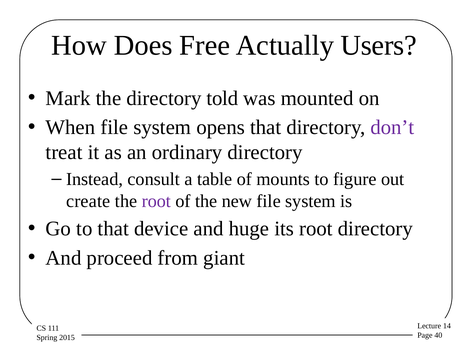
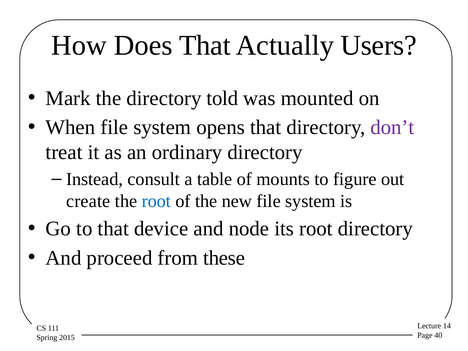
Does Free: Free -> That
root at (156, 201) colour: purple -> blue
huge: huge -> node
giant: giant -> these
